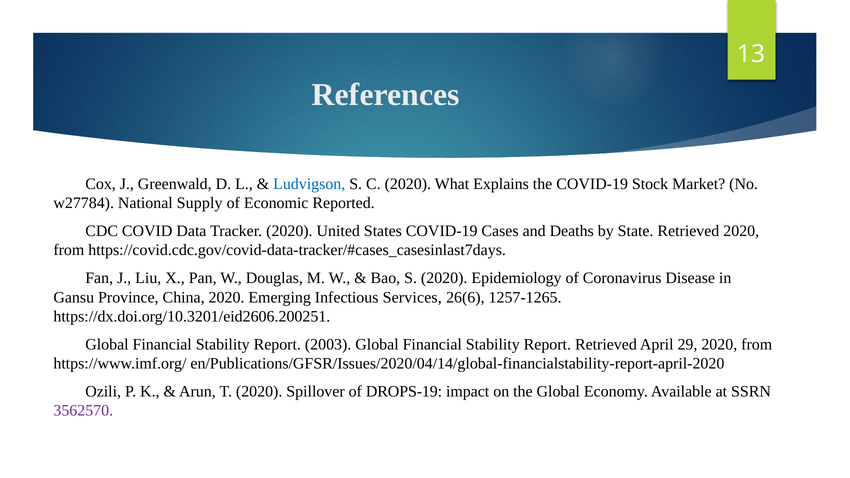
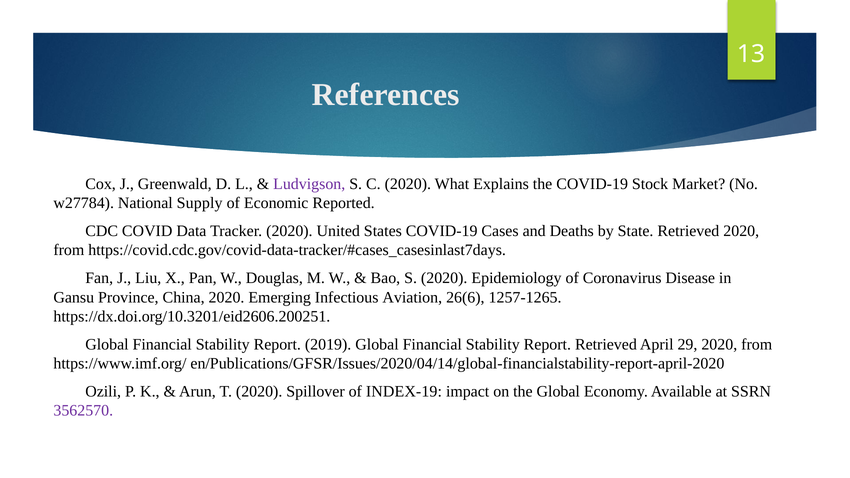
Ludvigson colour: blue -> purple
Services: Services -> Aviation
2003: 2003 -> 2019
DROPS-19: DROPS-19 -> INDEX-19
